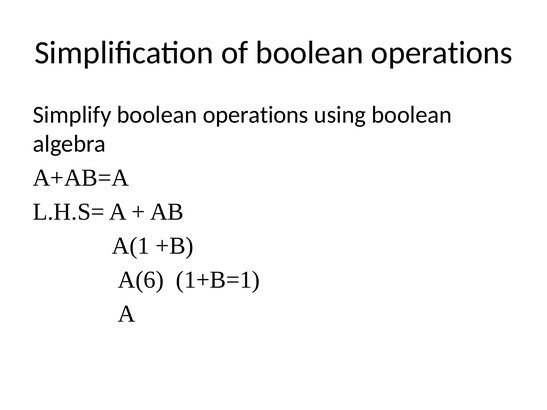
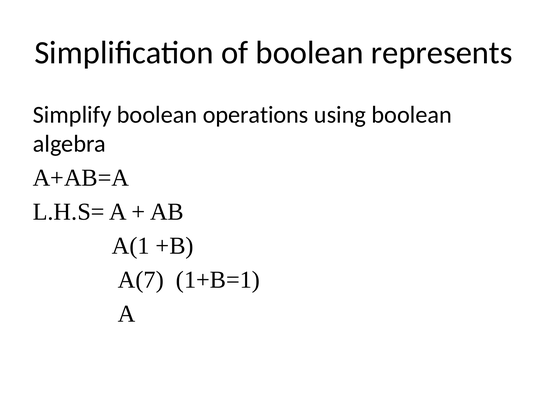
of boolean operations: operations -> represents
A(6: A(6 -> A(7
